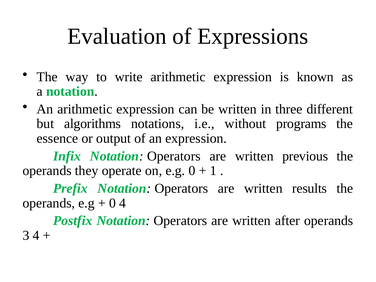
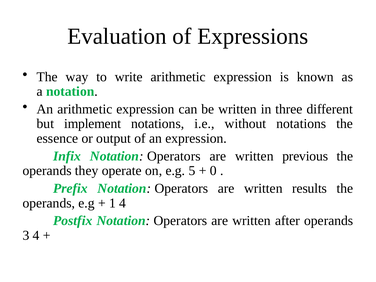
algorithms: algorithms -> implement
without programs: programs -> notations
e.g 0: 0 -> 5
1: 1 -> 0
0 at (112, 203): 0 -> 1
